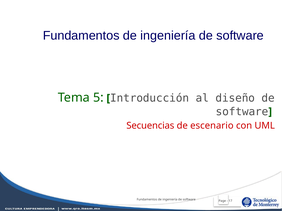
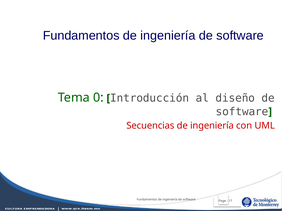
5: 5 -> 0
escenario at (212, 126): escenario -> ingeniería
